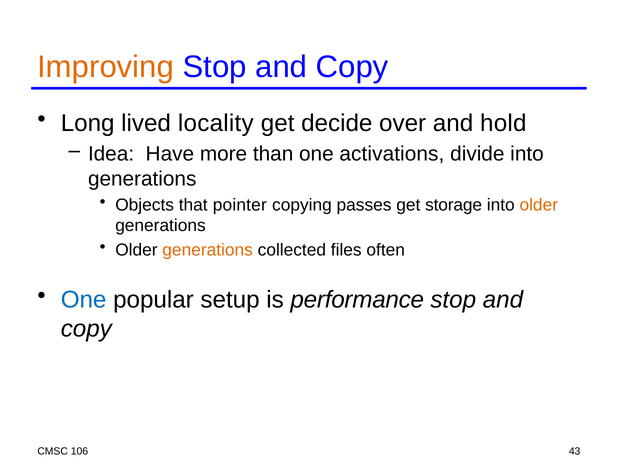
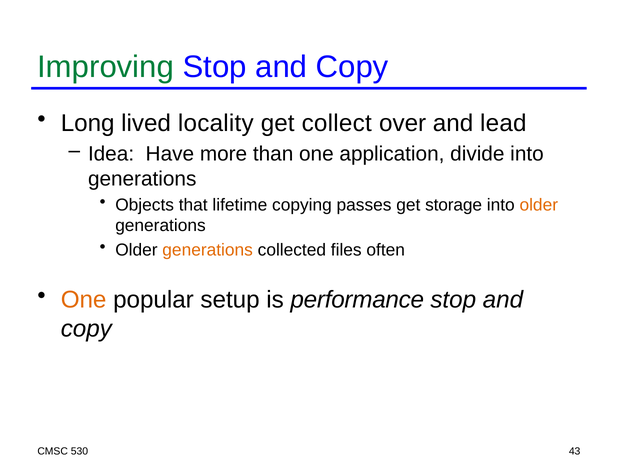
Improving colour: orange -> green
decide: decide -> collect
hold: hold -> lead
activations: activations -> application
pointer: pointer -> lifetime
One at (84, 300) colour: blue -> orange
106: 106 -> 530
